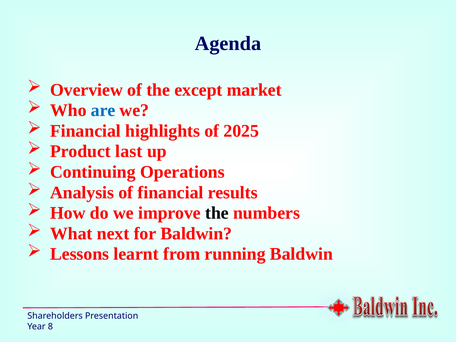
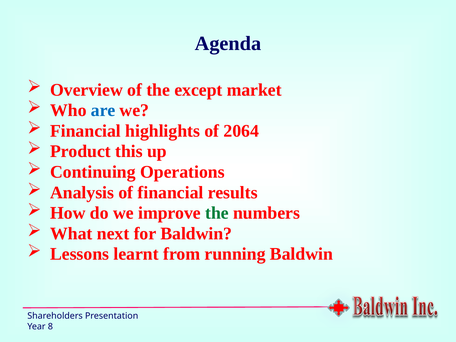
2025: 2025 -> 2064
last: last -> this
the at (217, 213) colour: black -> green
